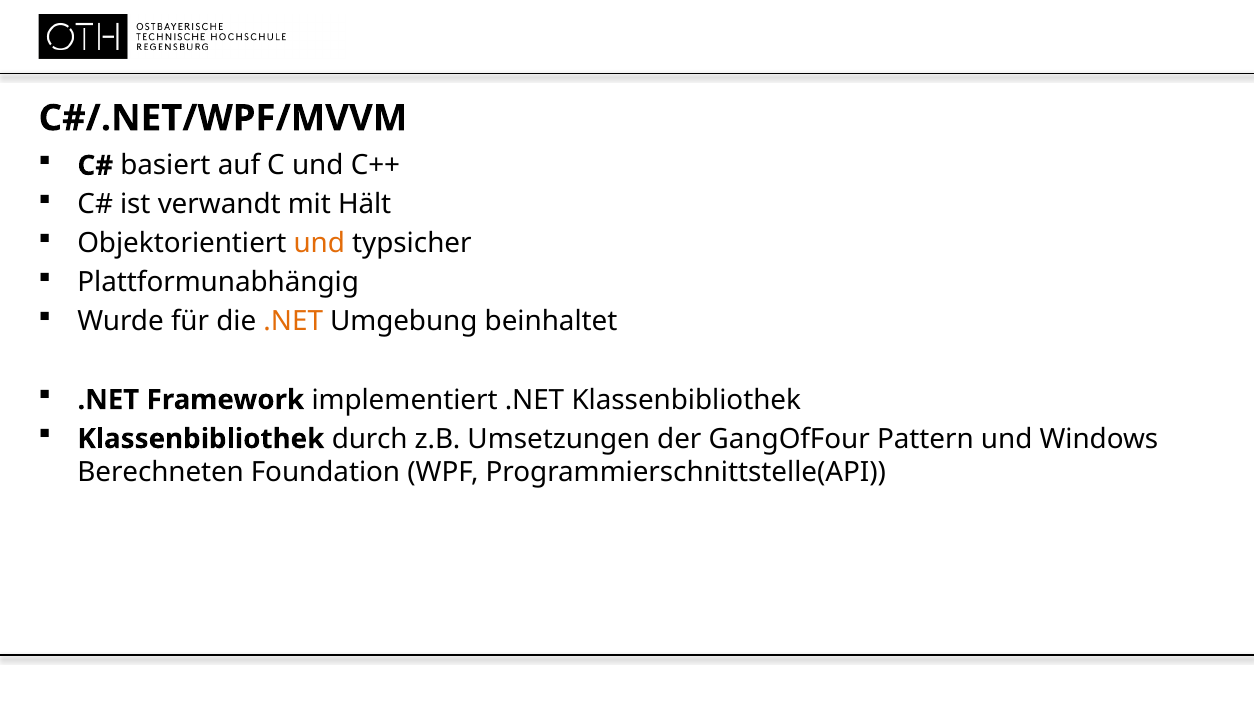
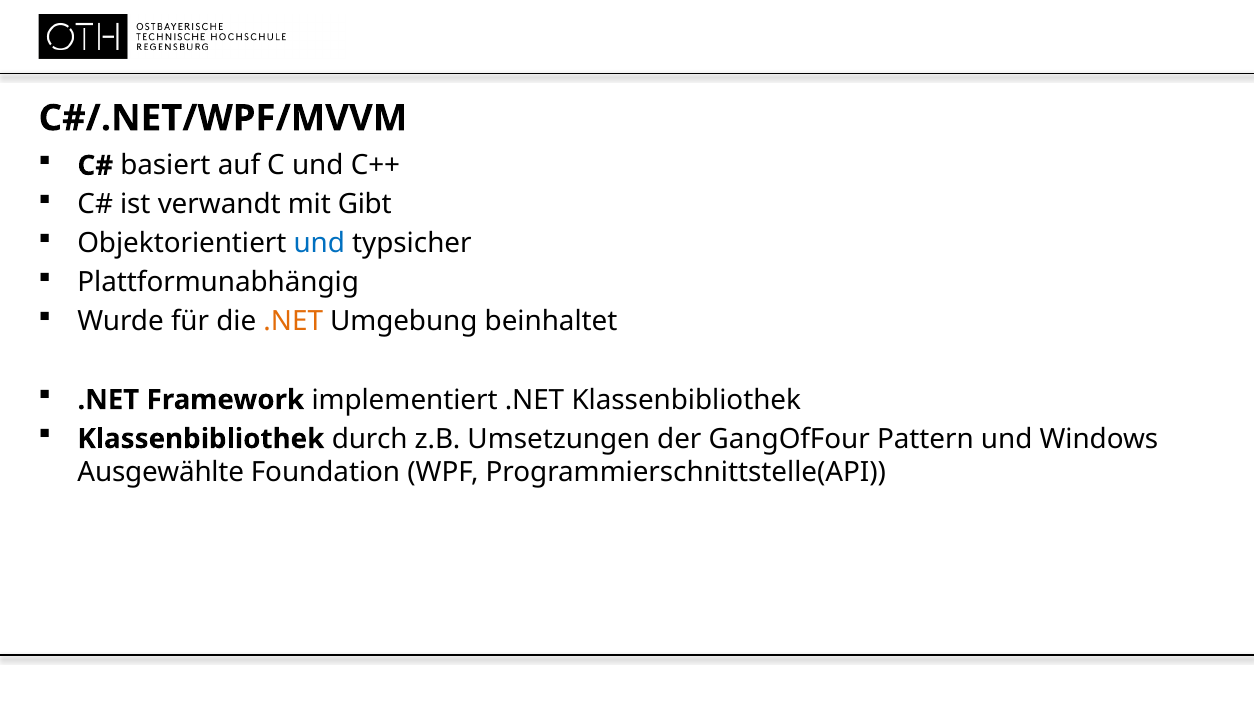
Hält: Hält -> Gibt
und at (319, 243) colour: orange -> blue
Berechneten: Berechneten -> Ausgewählte
